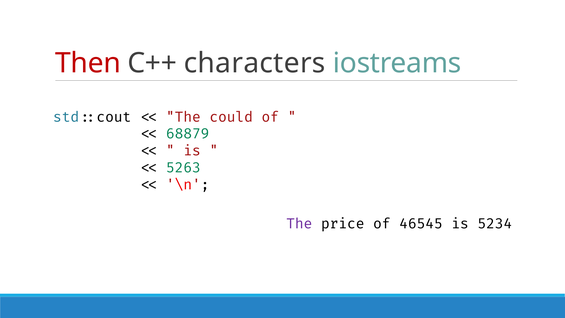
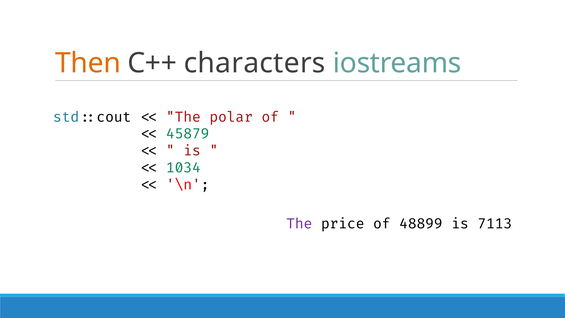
Then colour: red -> orange
could: could -> polar
68879: 68879 -> 45879
5263: 5263 -> 1034
46545: 46545 -> 48899
5234: 5234 -> 7113
